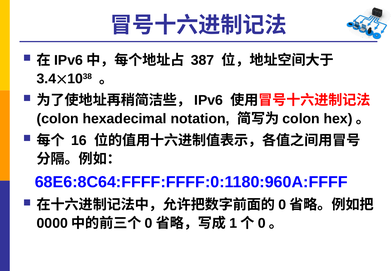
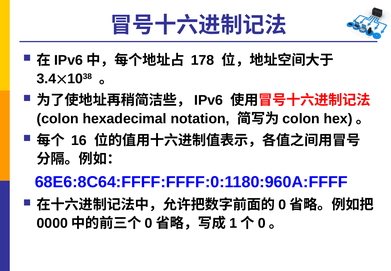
387: 387 -> 178
